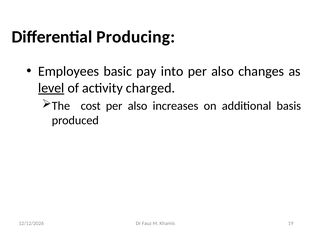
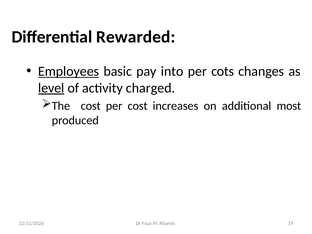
Producing: Producing -> Rewarded
Employees underline: none -> present
also at (223, 71): also -> cots
also at (138, 106): also -> cost
basis: basis -> most
